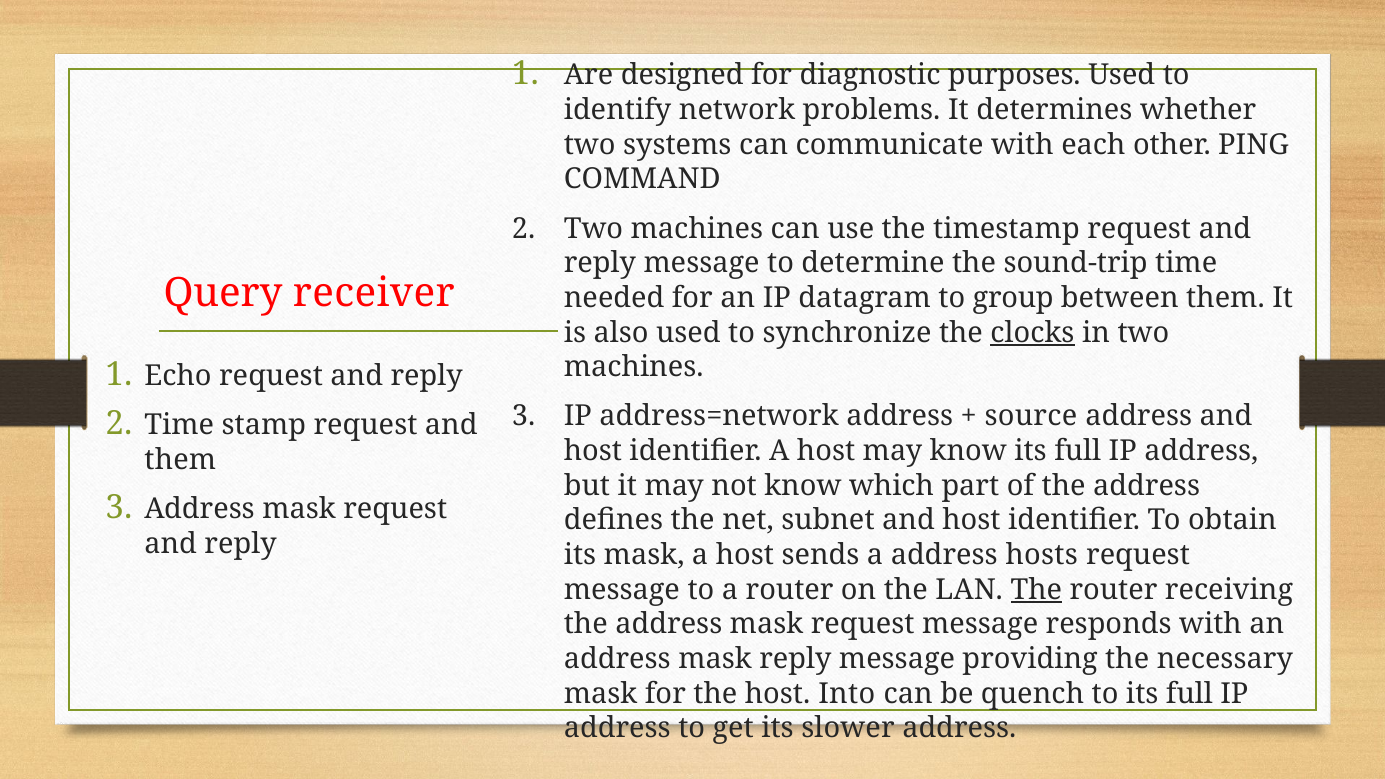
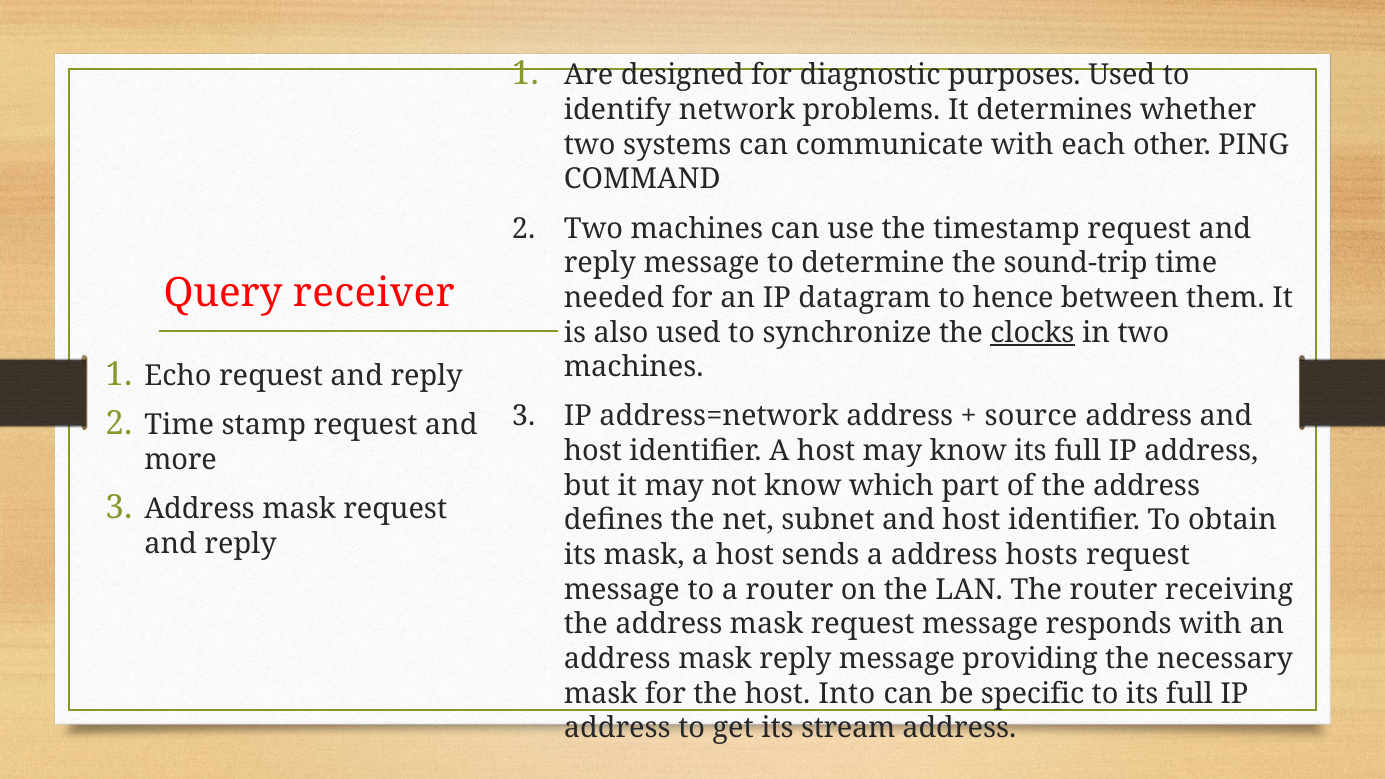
group: group -> hence
them at (180, 460): them -> more
The at (1036, 590) underline: present -> none
quench: quench -> specific
slower: slower -> stream
